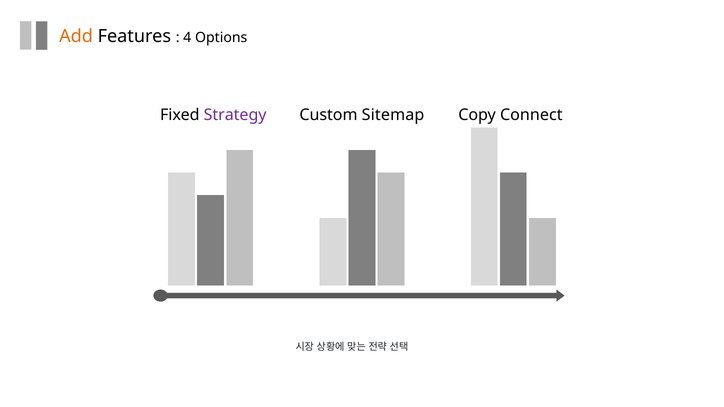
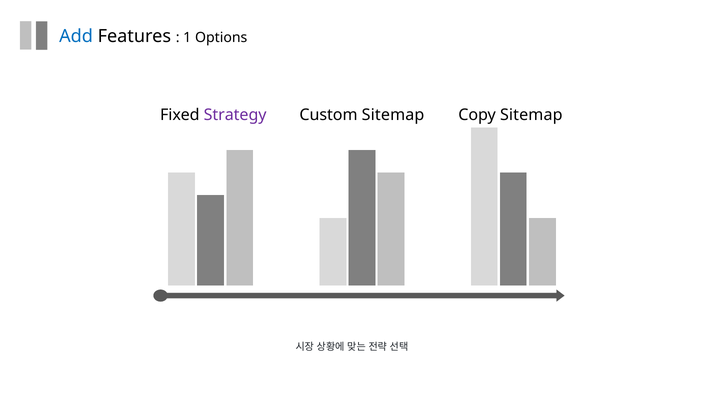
Add colour: orange -> blue
4: 4 -> 1
Copy Connect: Connect -> Sitemap
